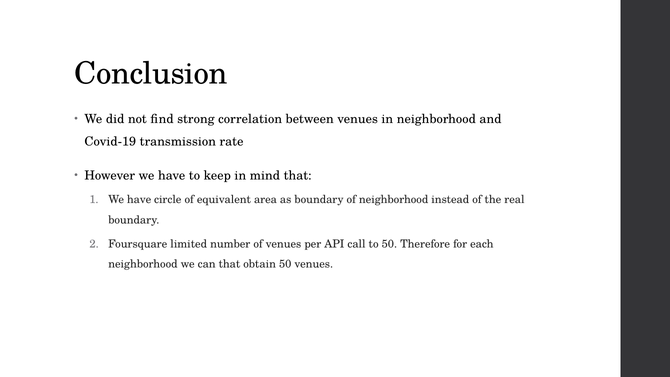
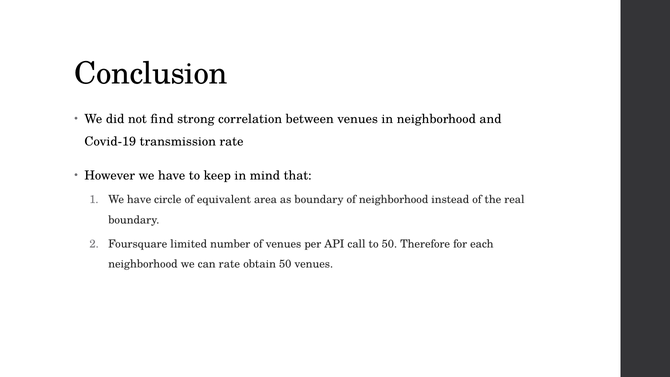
can that: that -> rate
